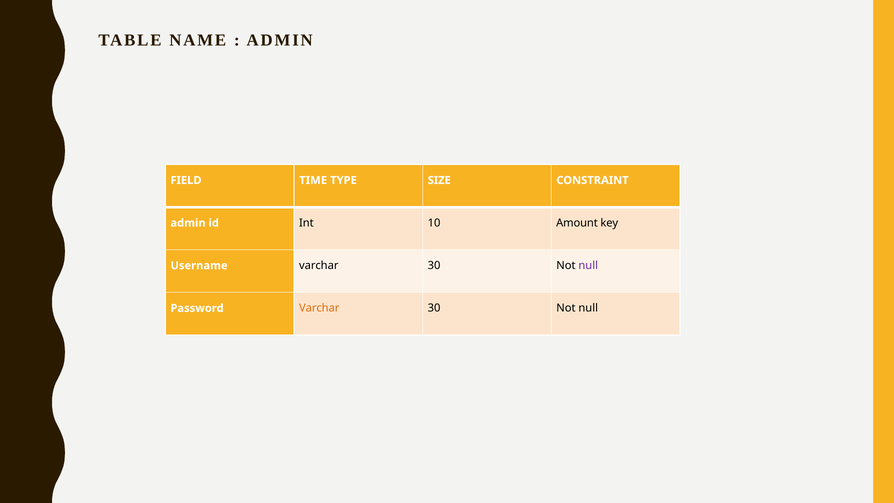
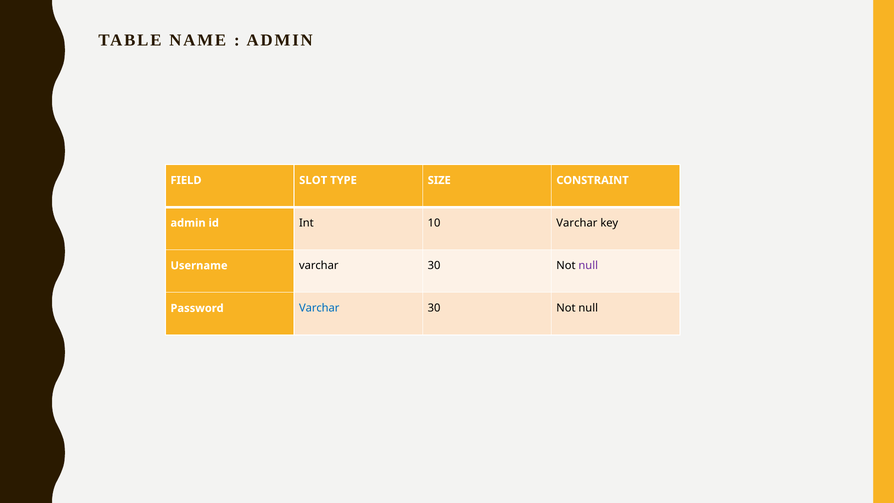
TIME: TIME -> SLOT
10 Amount: Amount -> Varchar
Varchar at (319, 308) colour: orange -> blue
